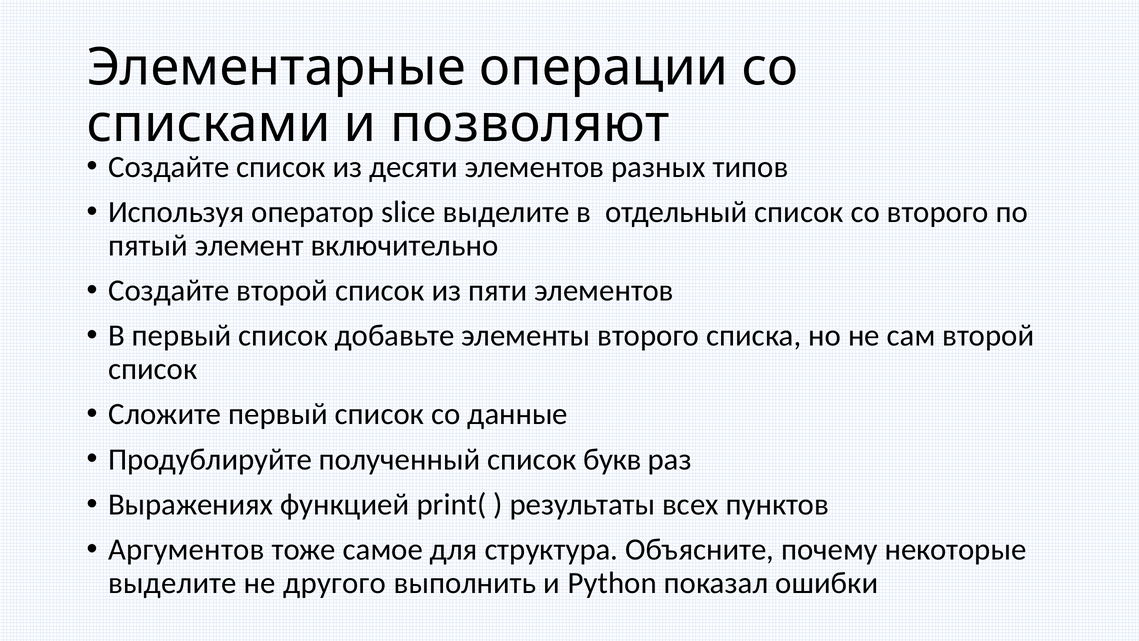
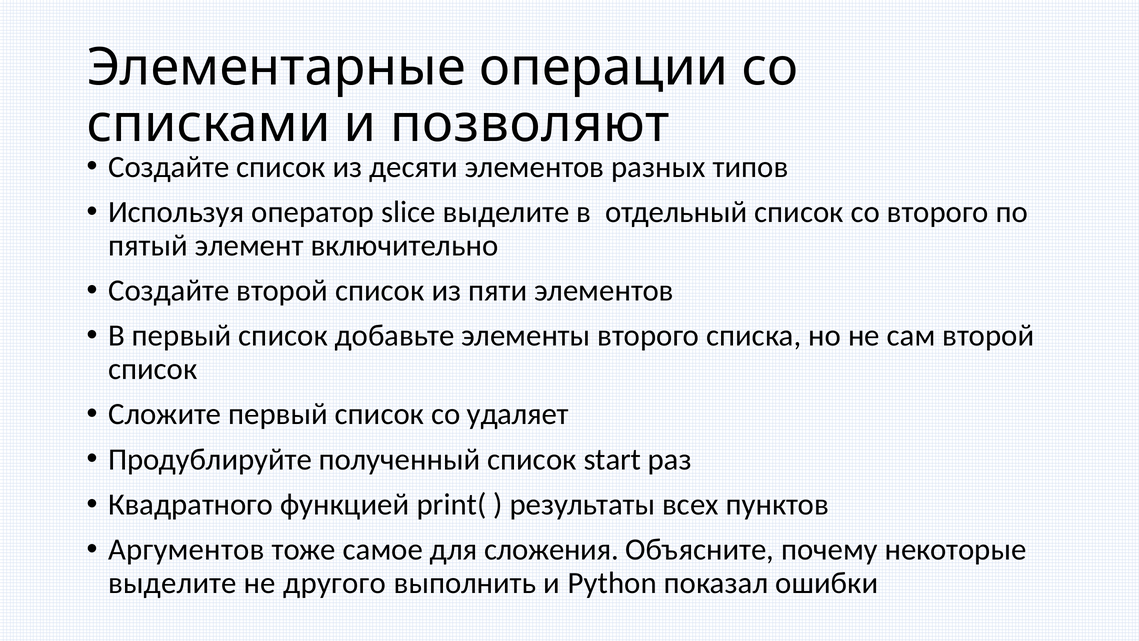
данные: данные -> удаляет
букв: букв -> start
Выражениях: Выражениях -> Квадратного
структура: структура -> сложения
